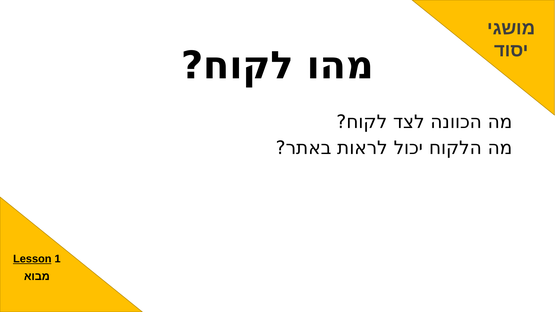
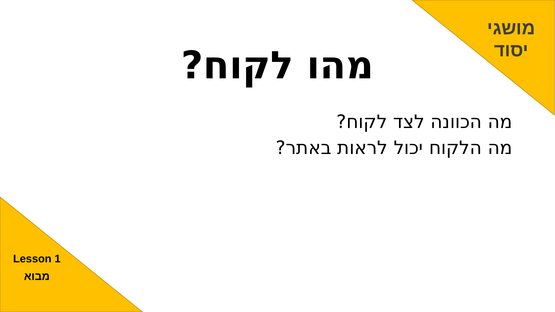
Lesson underline: present -> none
